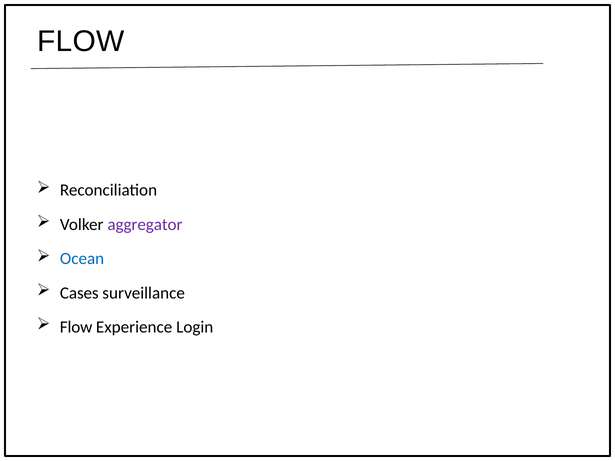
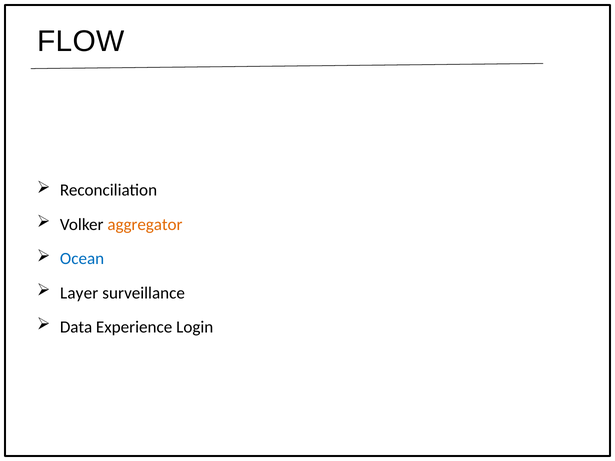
aggregator colour: purple -> orange
Cases: Cases -> Layer
Flow at (76, 327): Flow -> Data
